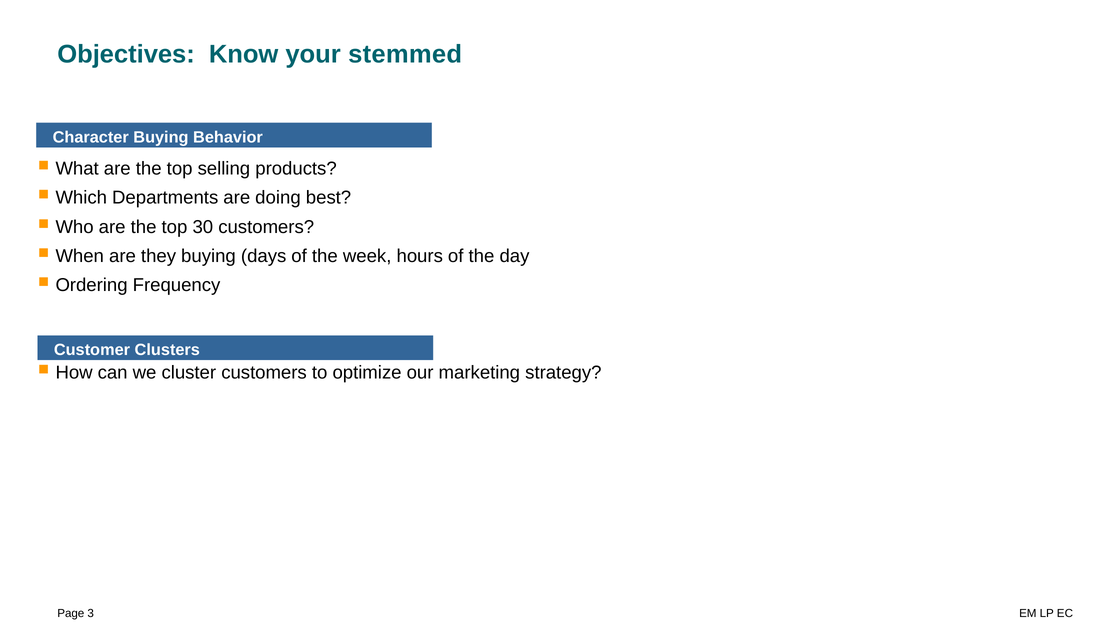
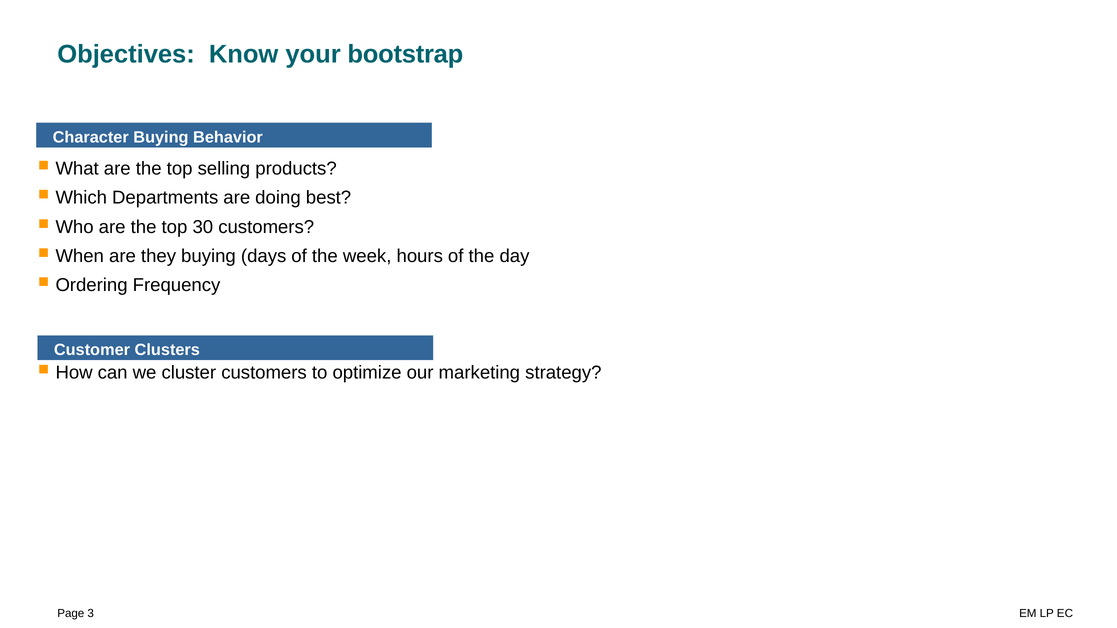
stemmed: stemmed -> bootstrap
